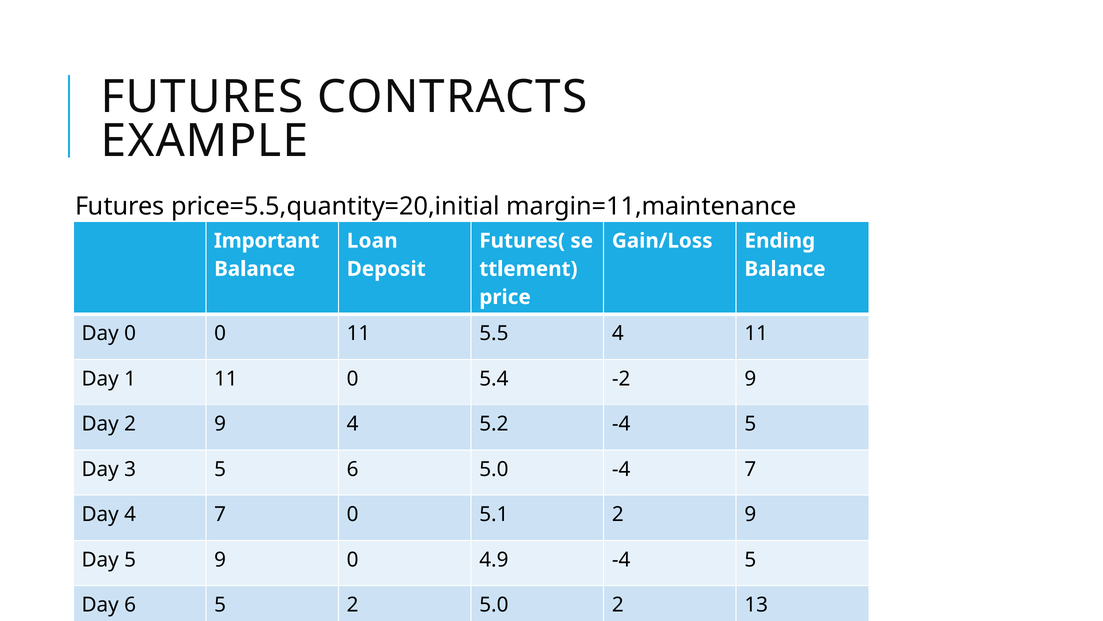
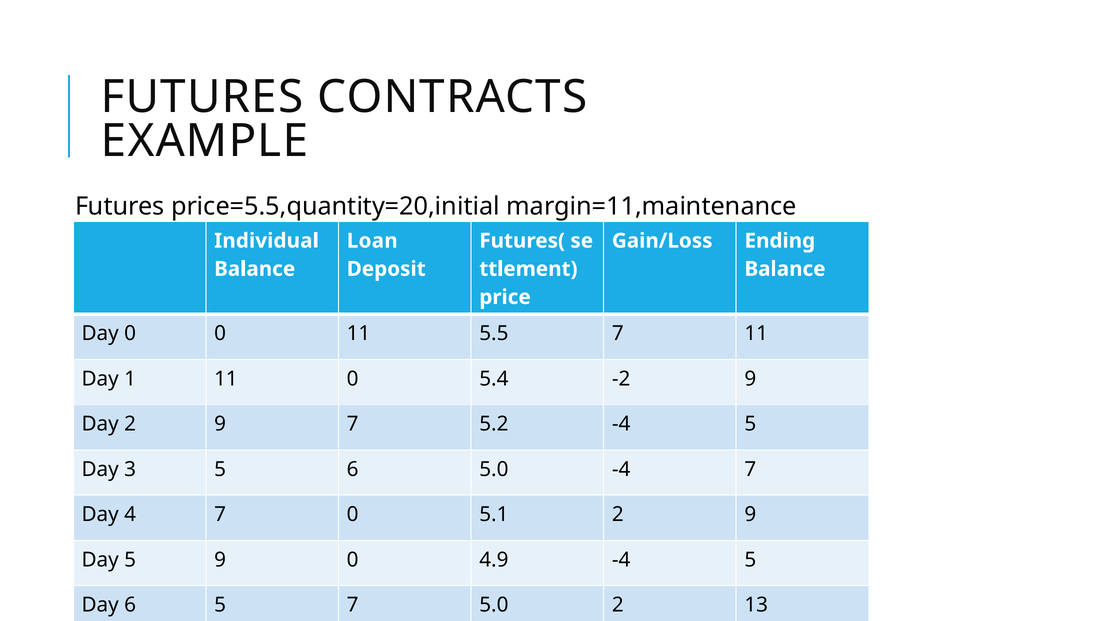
Important: Important -> Individual
5.5 4: 4 -> 7
9 4: 4 -> 7
5 2: 2 -> 7
